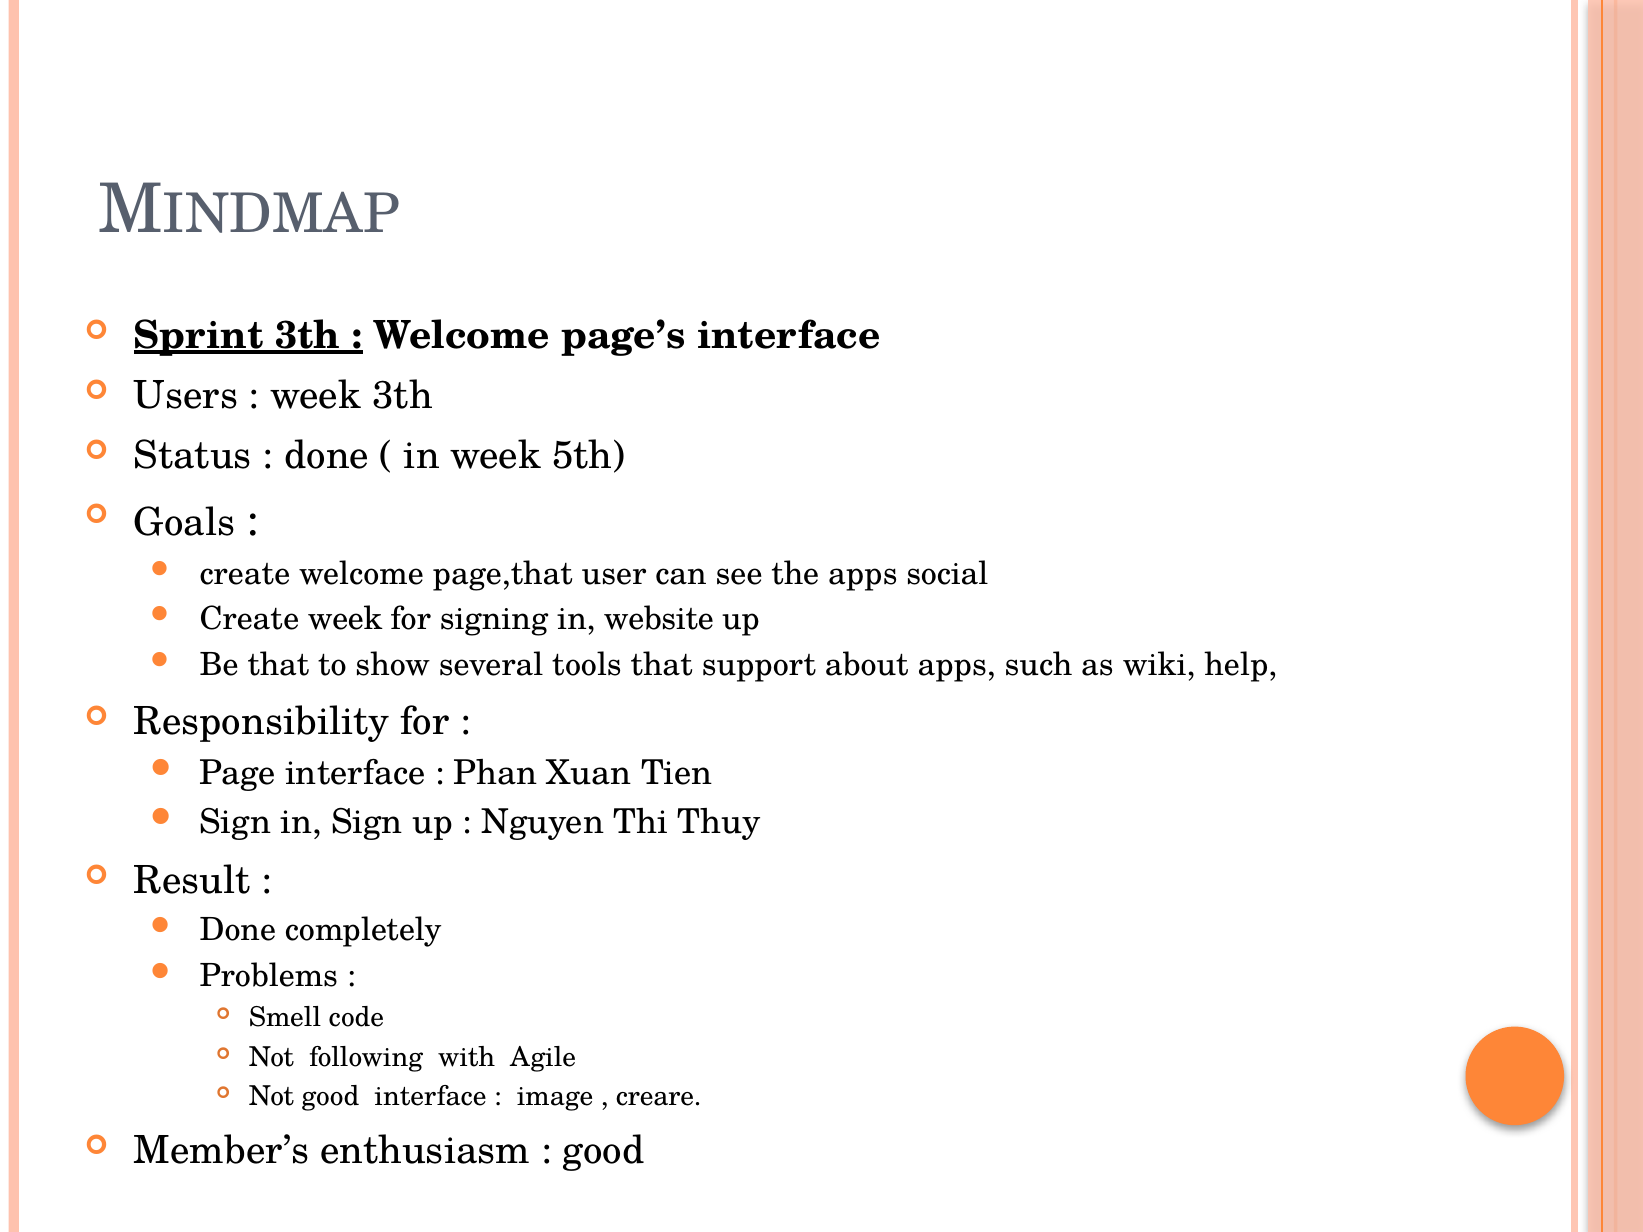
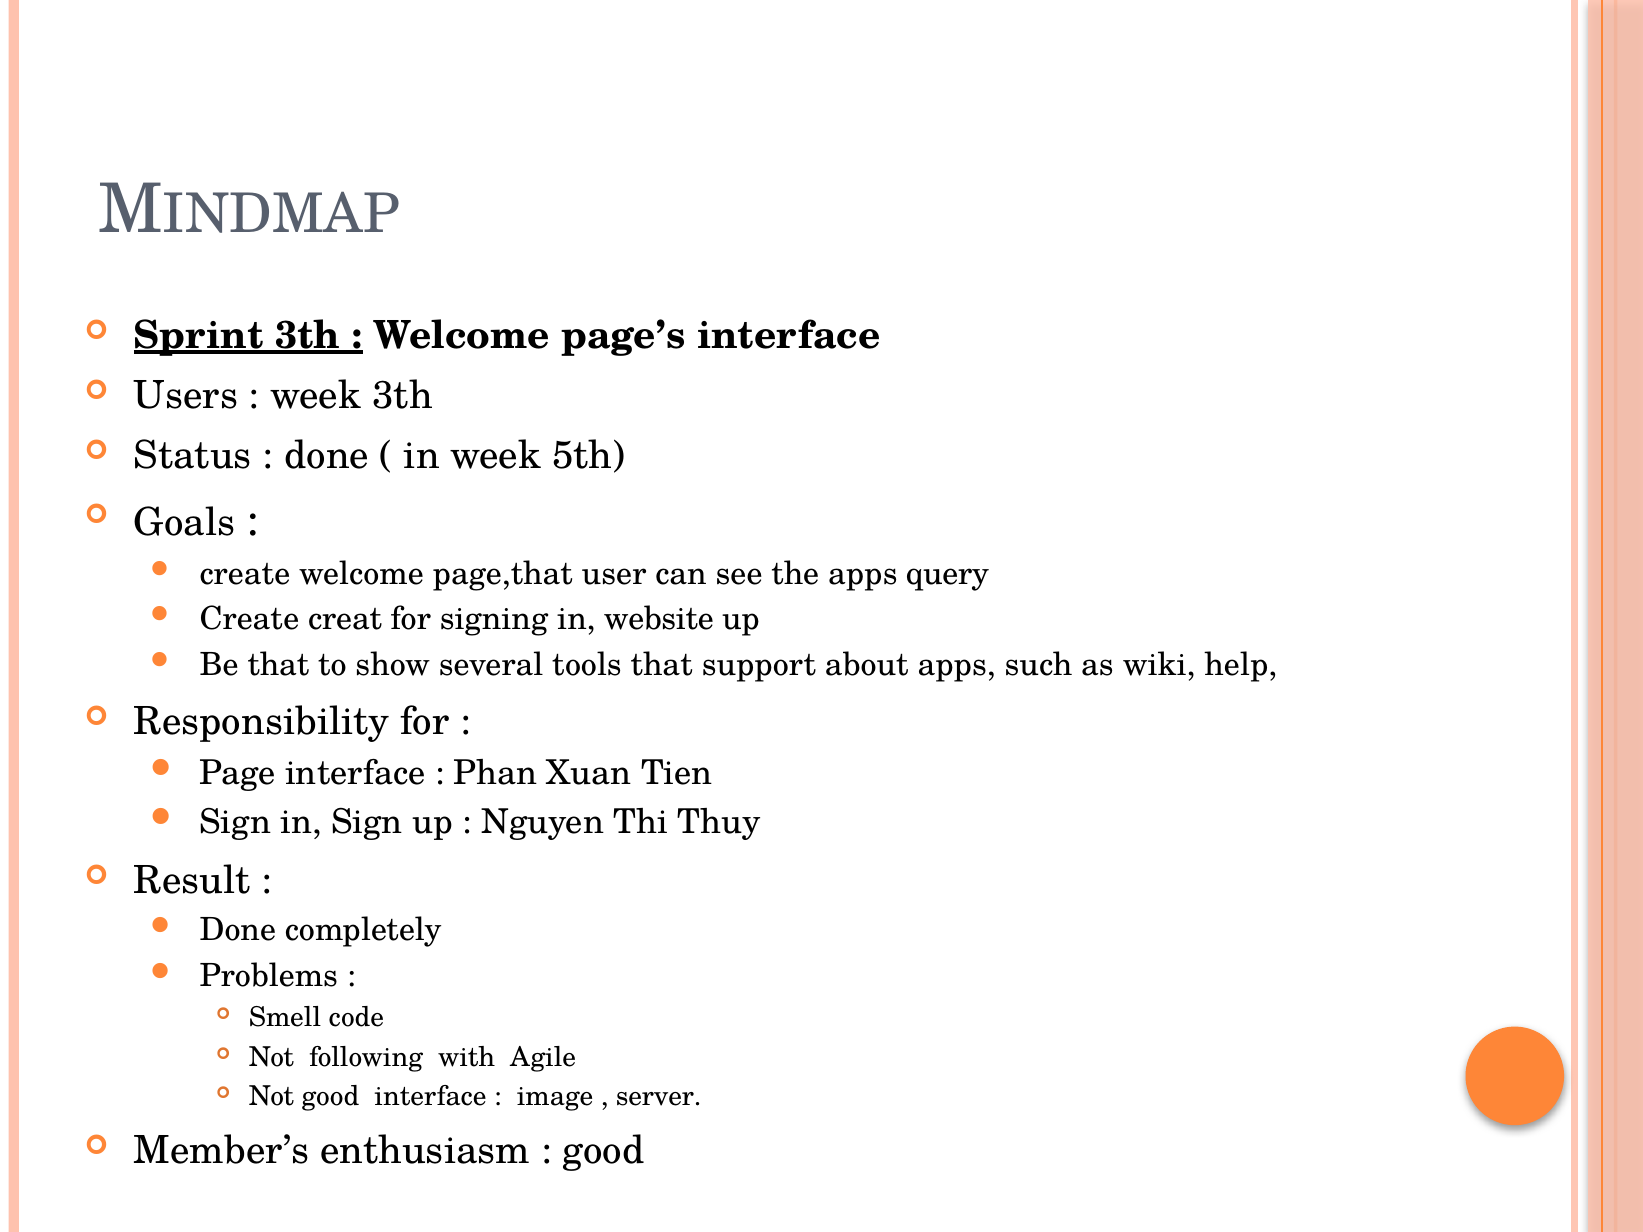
social: social -> query
Create week: week -> creat
creare: creare -> server
